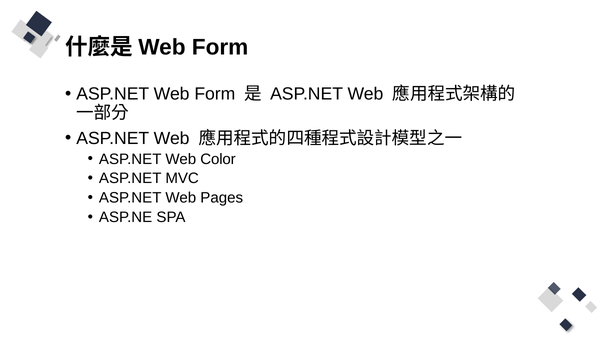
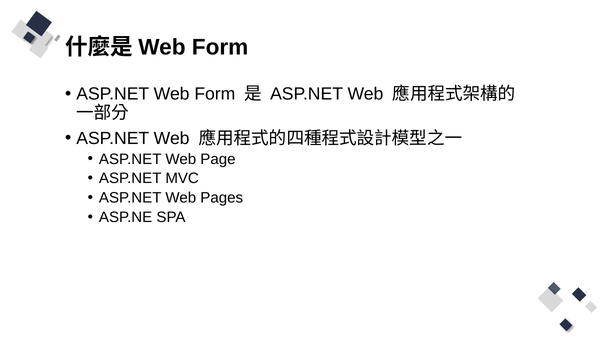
Color: Color -> Page
